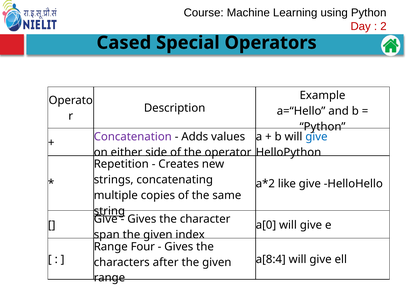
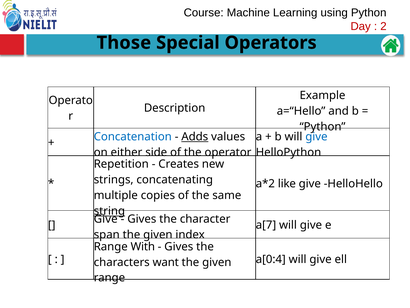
Cased: Cased -> Those
Concatenation colour: purple -> blue
Adds underline: none -> present
a[0: a[0 -> a[7
Four: Four -> With
a[8:4: a[8:4 -> a[0:4
after: after -> want
